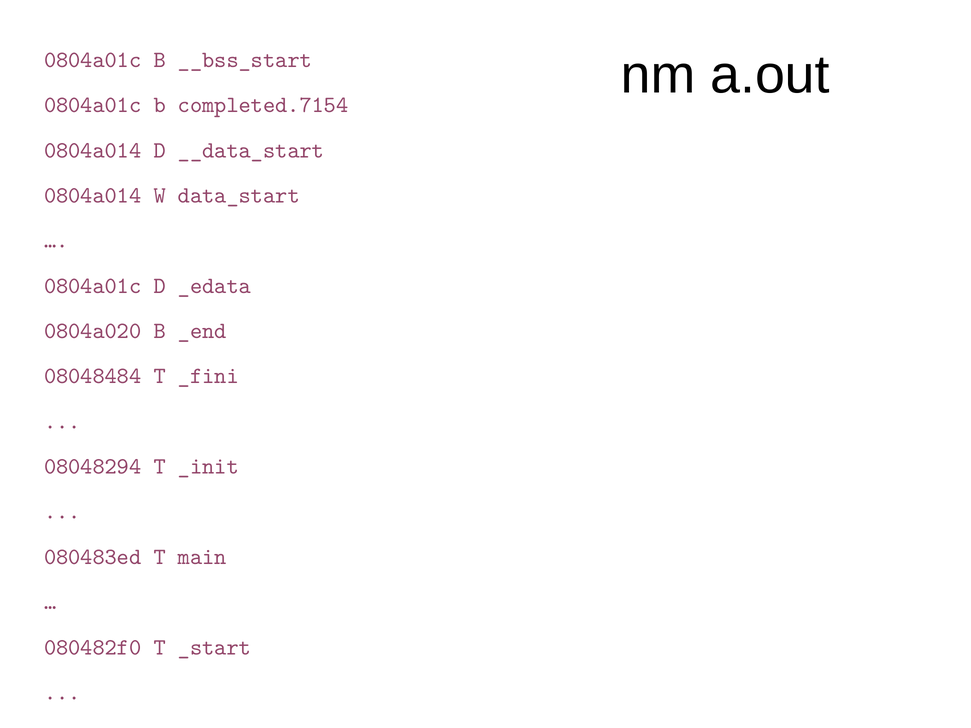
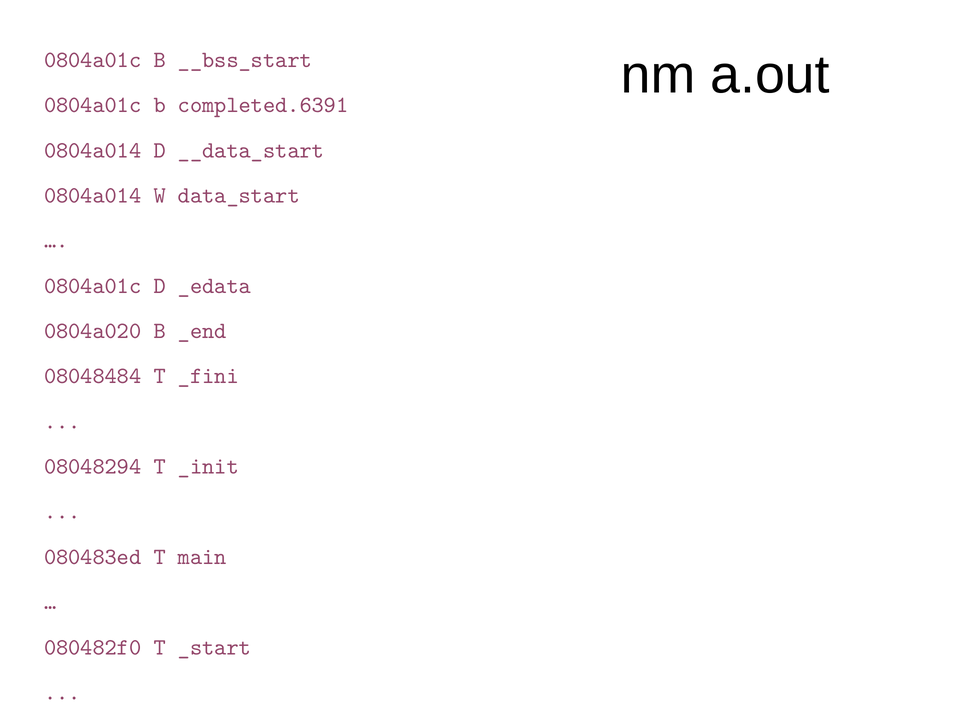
completed.7154: completed.7154 -> completed.6391
